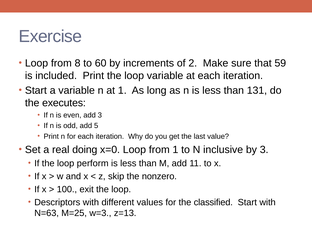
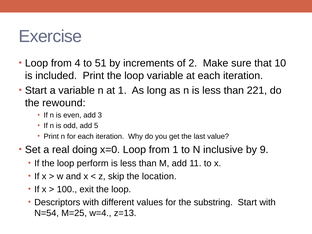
8: 8 -> 4
60: 60 -> 51
59: 59 -> 10
131: 131 -> 221
executes: executes -> rewound
by 3: 3 -> 9
nonzero: nonzero -> location
classified: classified -> substring
N=63: N=63 -> N=54
w=3: w=3 -> w=4
